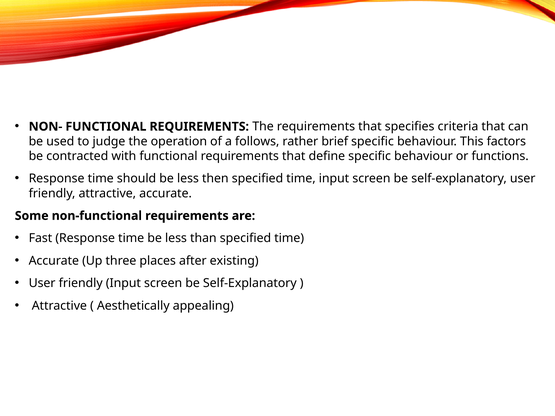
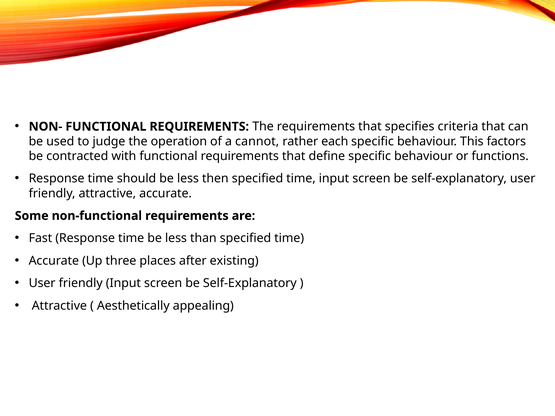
follows: follows -> cannot
brief: brief -> each
